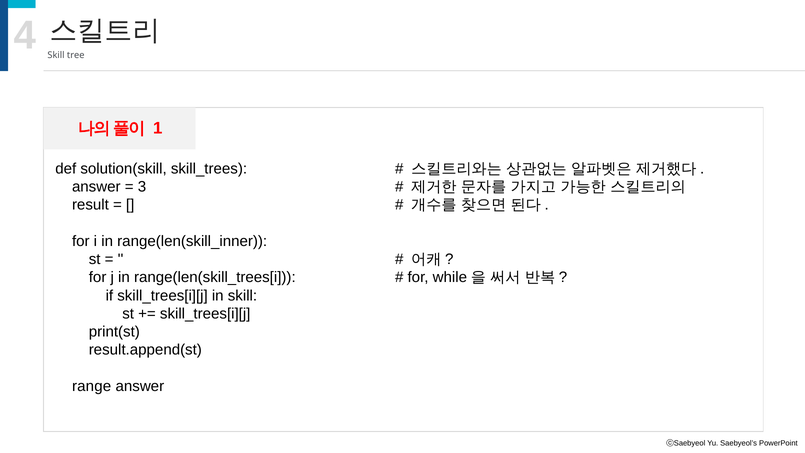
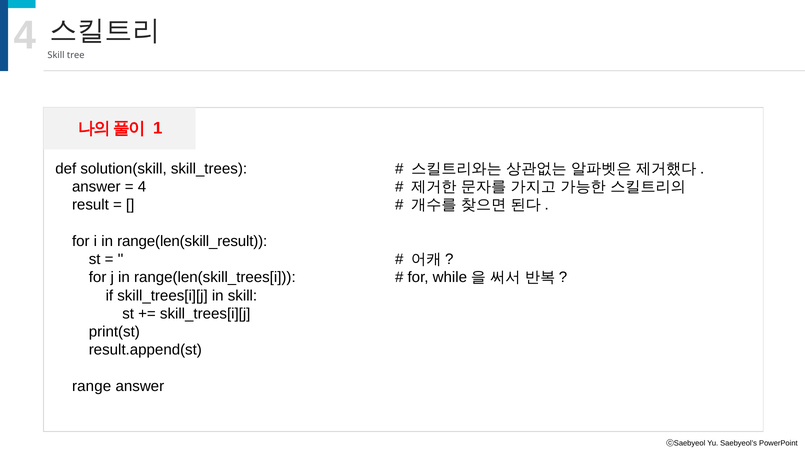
3 at (142, 187): 3 -> 4
range(len(skill_inner: range(len(skill_inner -> range(len(skill_result
